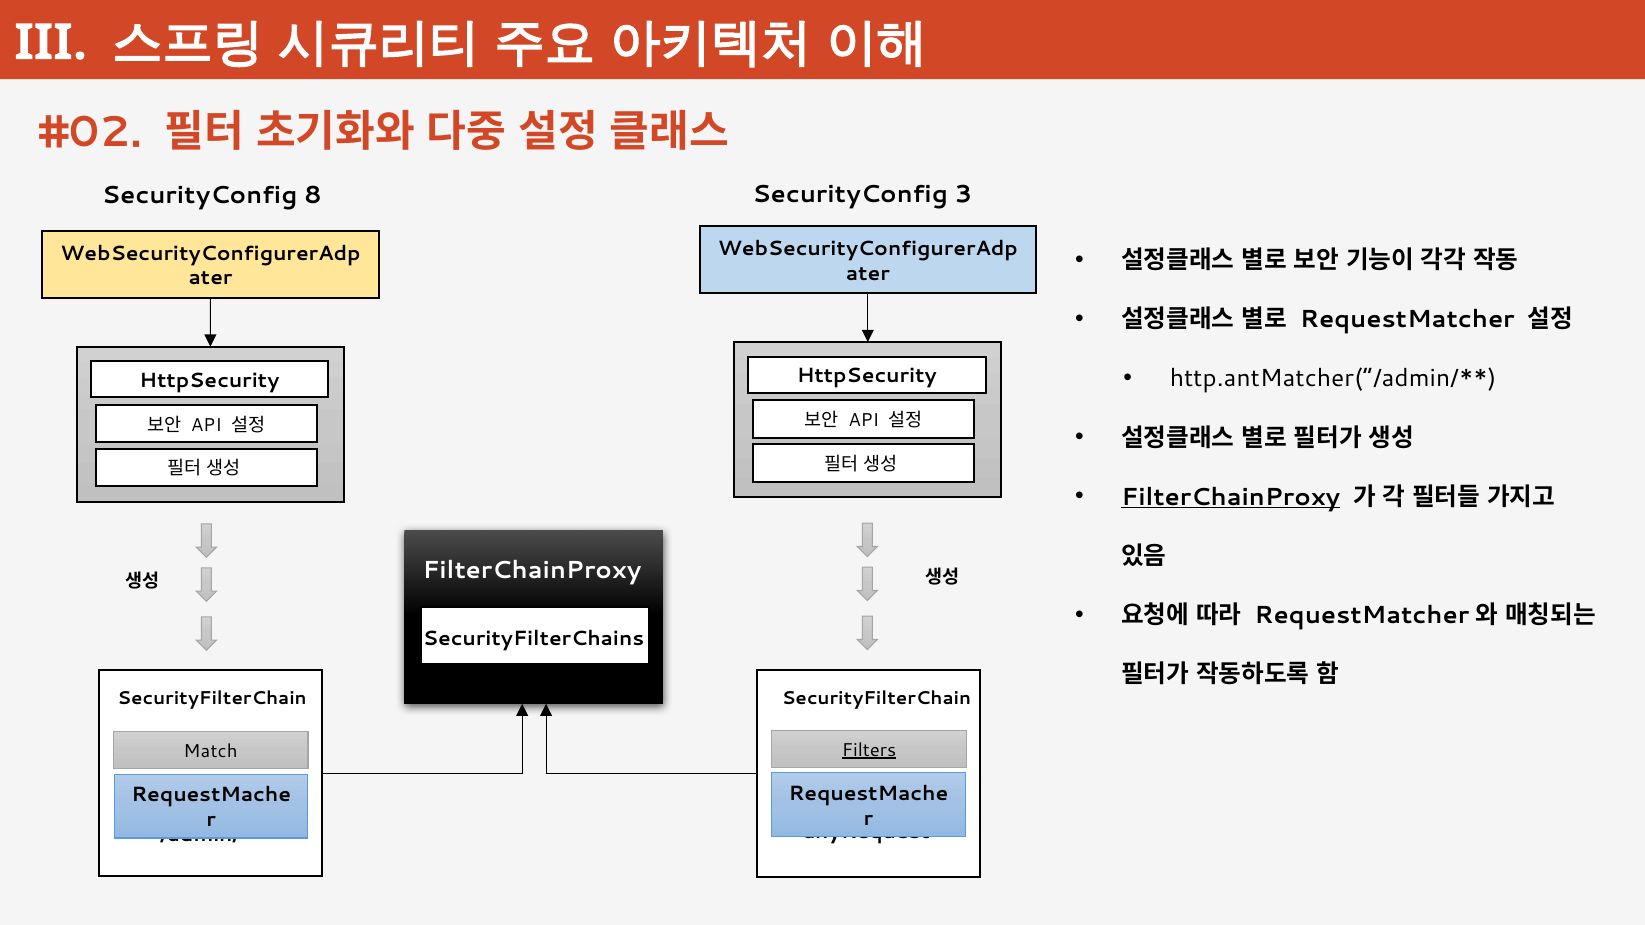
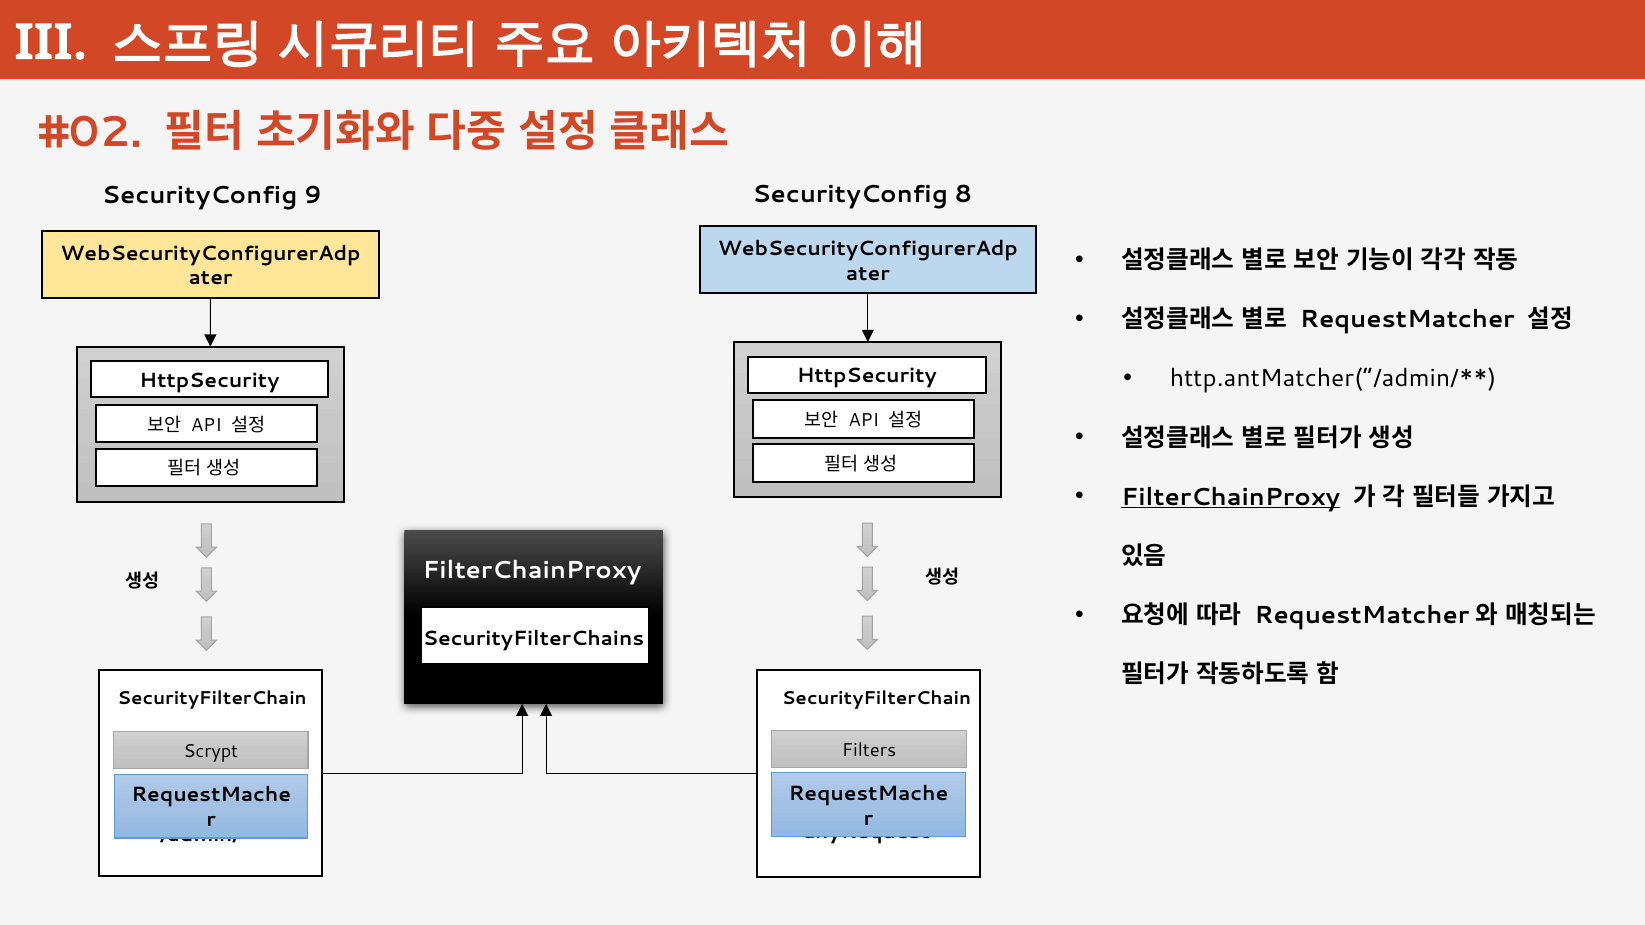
8: 8 -> 9
3: 3 -> 8
Filters underline: present -> none
Match: Match -> Scrypt
